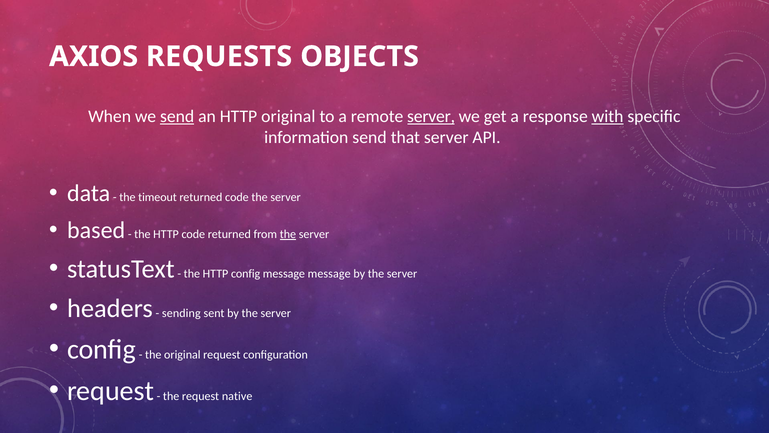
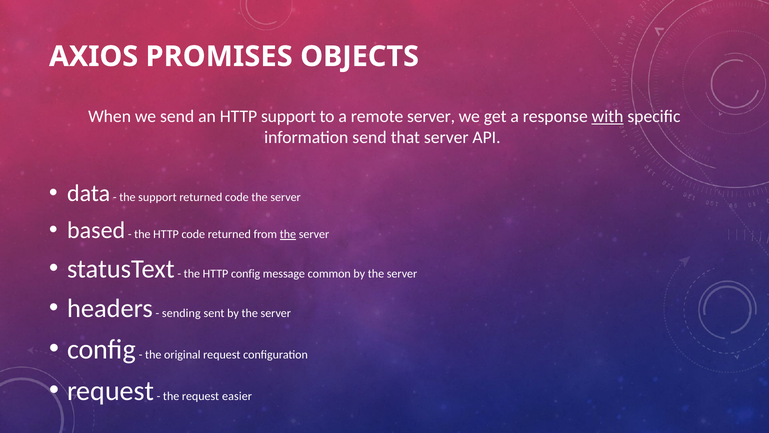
REQUESTS: REQUESTS -> PROMISES
send at (177, 116) underline: present -> none
HTTP original: original -> support
server at (431, 116) underline: present -> none
the timeout: timeout -> support
message message: message -> common
native: native -> easier
